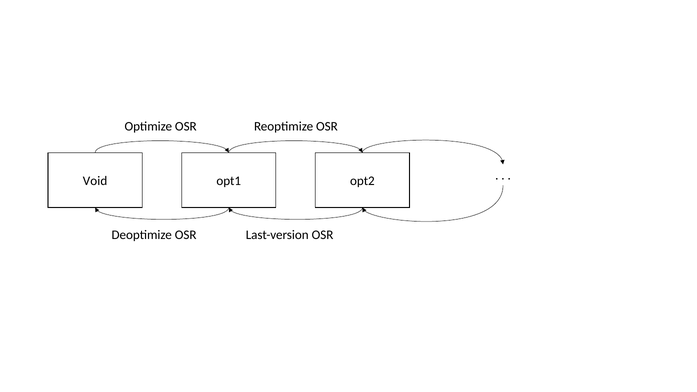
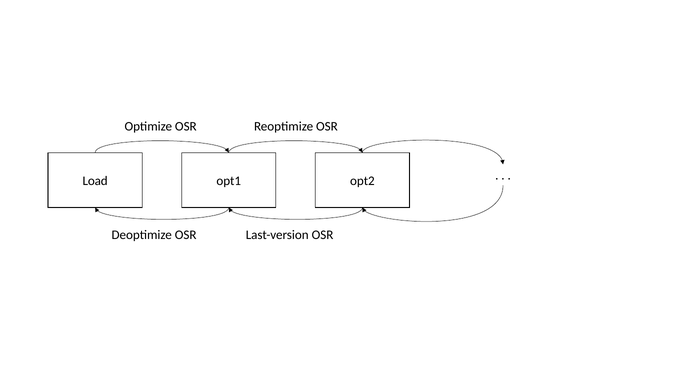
Void: Void -> Load
